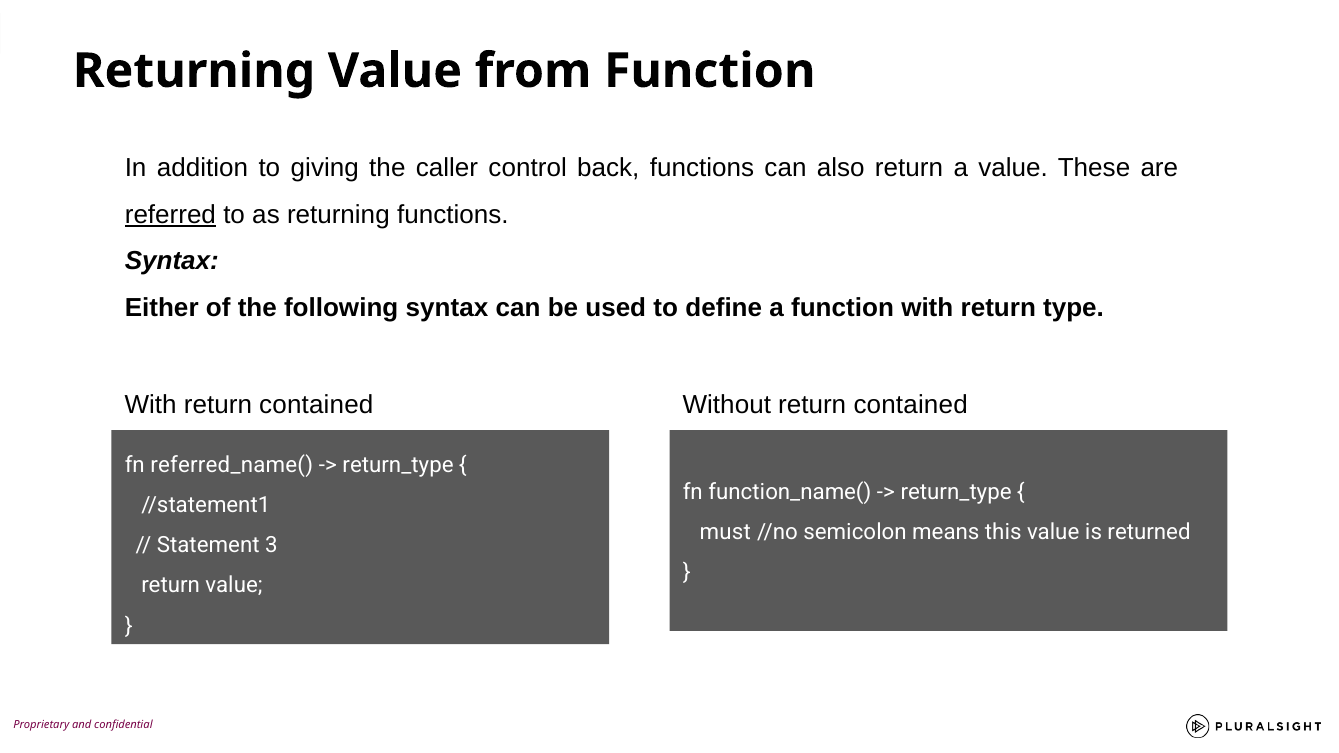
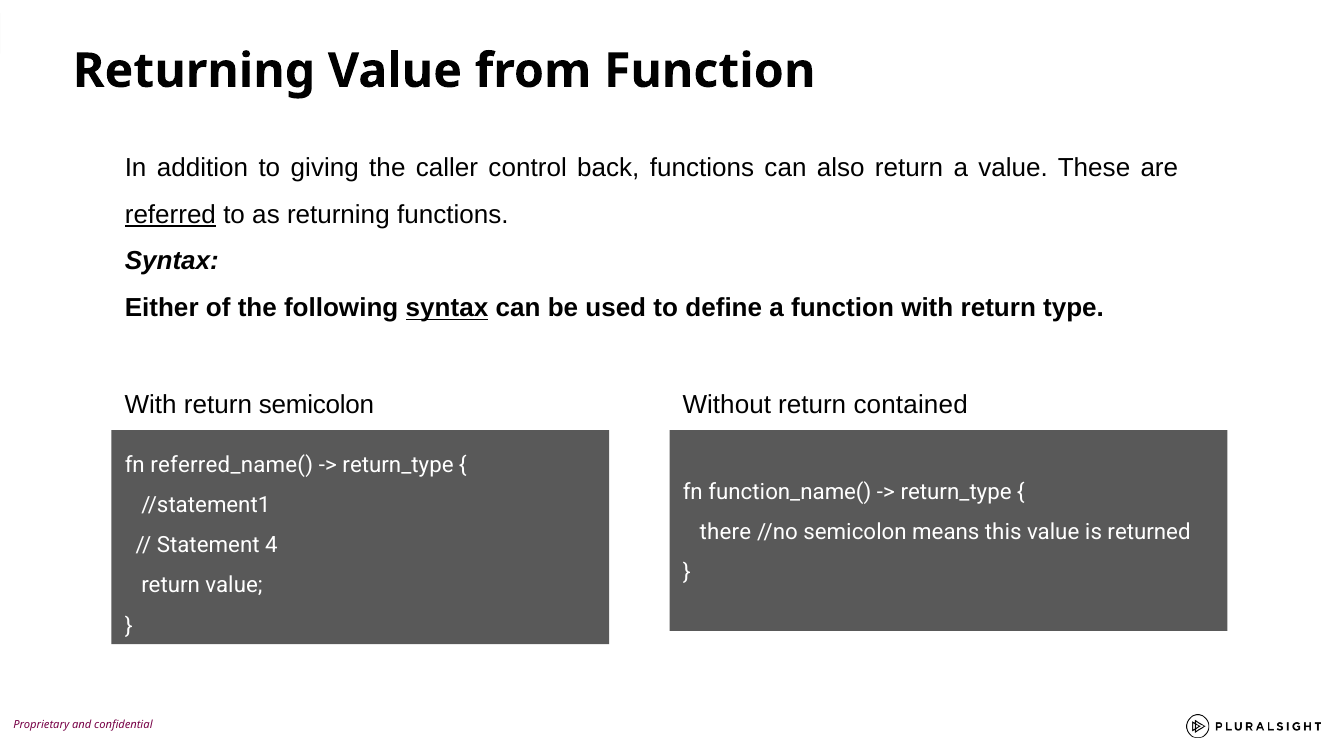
syntax at (447, 308) underline: none -> present
With return contained: contained -> semicolon
must: must -> there
3: 3 -> 4
